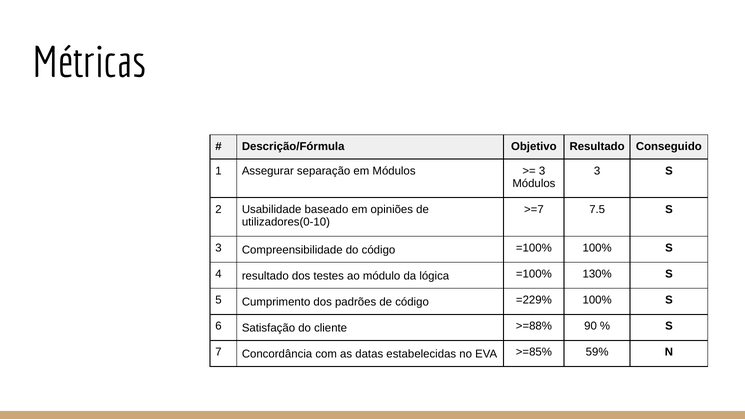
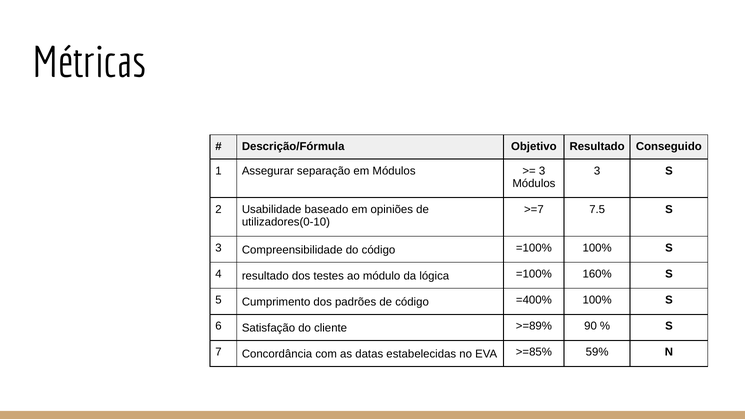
130%: 130% -> 160%
=229%: =229% -> =400%
>=88%: >=88% -> >=89%
